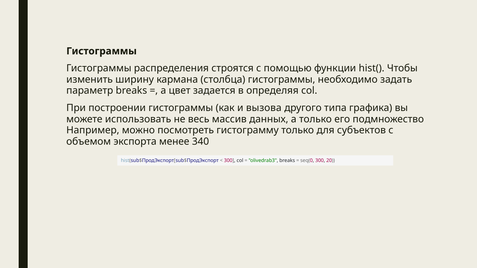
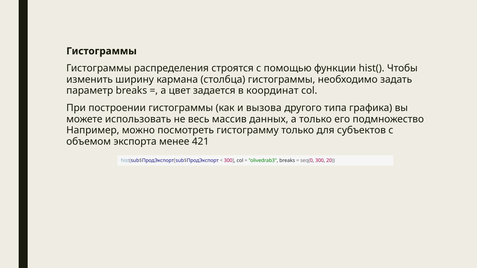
определяя: определяя -> координат
340: 340 -> 421
